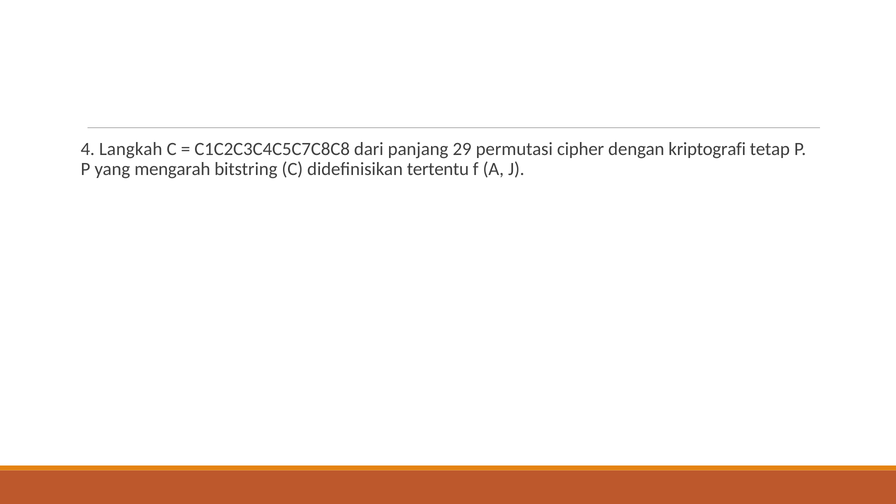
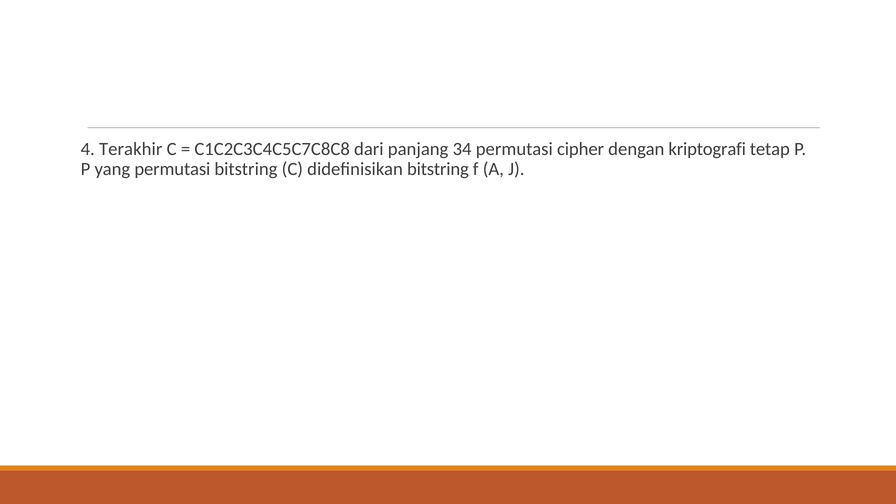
Langkah: Langkah -> Terakhir
29: 29 -> 34
yang mengarah: mengarah -> permutasi
didefinisikan tertentu: tertentu -> bitstring
